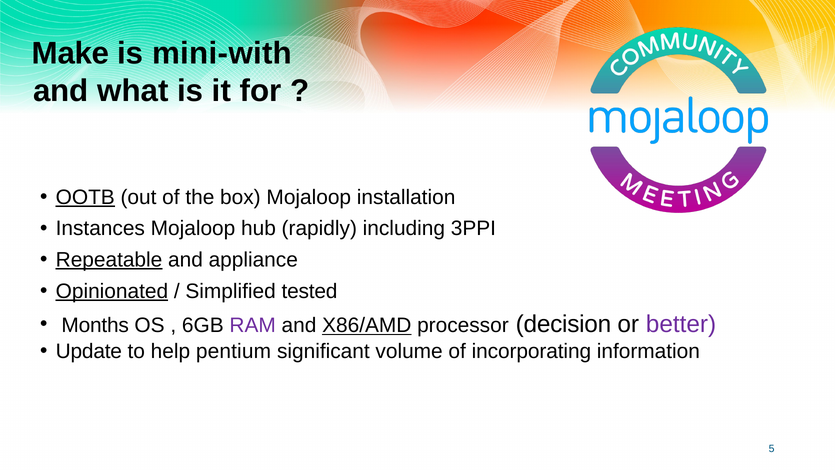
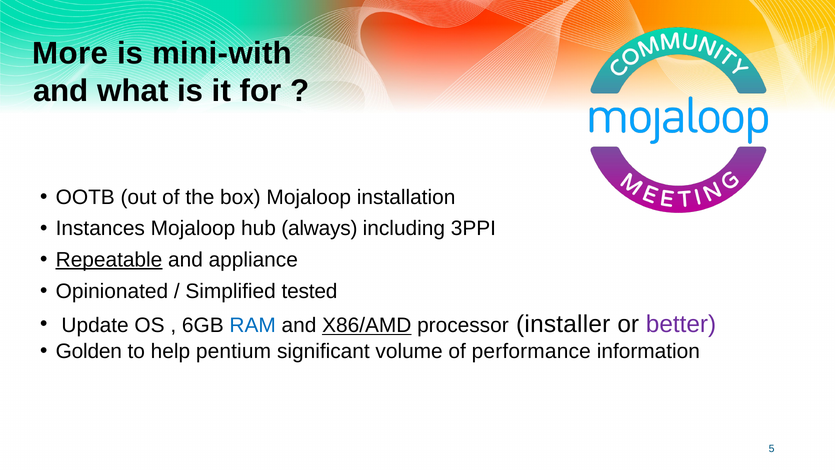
Make: Make -> More
OOTB underline: present -> none
rapidly: rapidly -> always
Opinionated underline: present -> none
Months: Months -> Update
RAM colour: purple -> blue
decision: decision -> installer
Update: Update -> Golden
incorporating: incorporating -> performance
